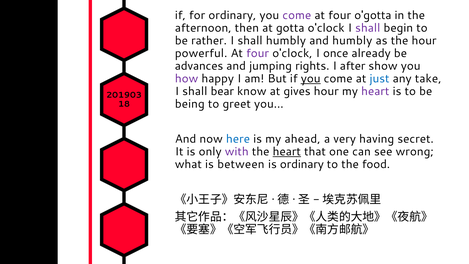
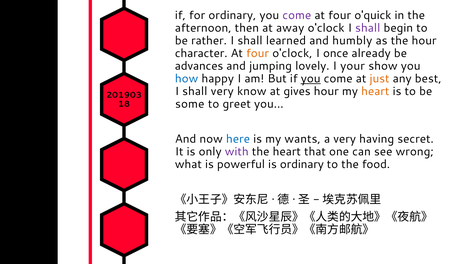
o'gotta: o'gotta -> o'quick
gotta: gotta -> away
shall humbly: humbly -> learned
powerful: powerful -> character
four at (258, 53) colour: purple -> orange
rights: rights -> lovely
after: after -> your
how colour: purple -> blue
just colour: blue -> orange
take: take -> best
shall bear: bear -> very
heart at (375, 91) colour: purple -> orange
being: being -> some
ahead: ahead -> wants
heart at (287, 152) underline: present -> none
between: between -> powerful
